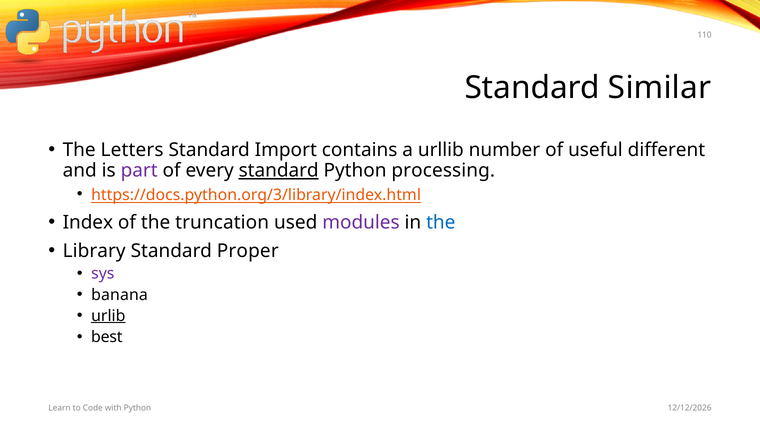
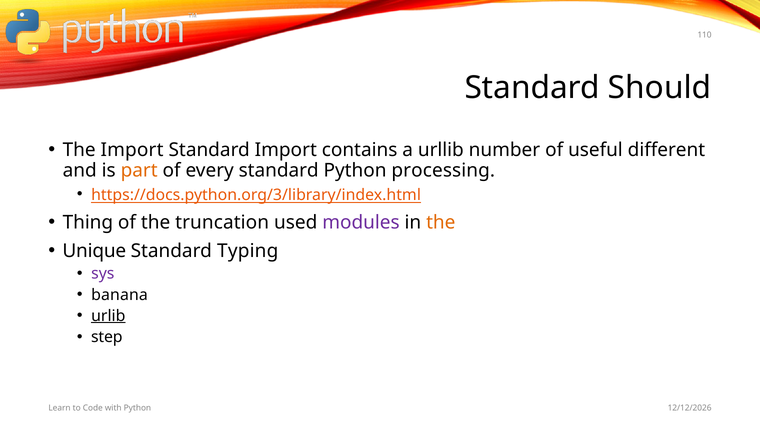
Similar: Similar -> Should
The Letters: Letters -> Import
part colour: purple -> orange
standard at (279, 170) underline: present -> none
Index: Index -> Thing
the at (441, 222) colour: blue -> orange
Library: Library -> Unique
Proper: Proper -> Typing
best: best -> step
